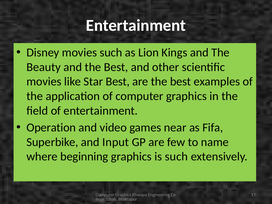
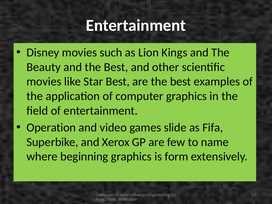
near: near -> slide
Input: Input -> Xerox
is such: such -> form
